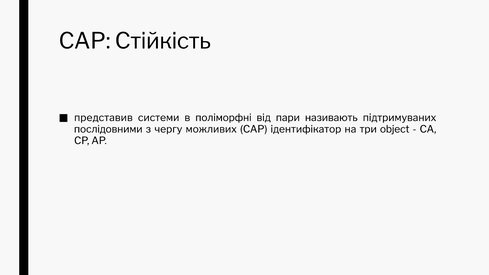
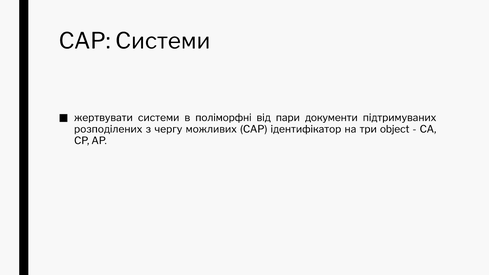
CAP Стійкість: Стійкість -> Системи
представив: представив -> жертвувати
називають: називають -> документи
послідовними: послідовними -> розподілених
